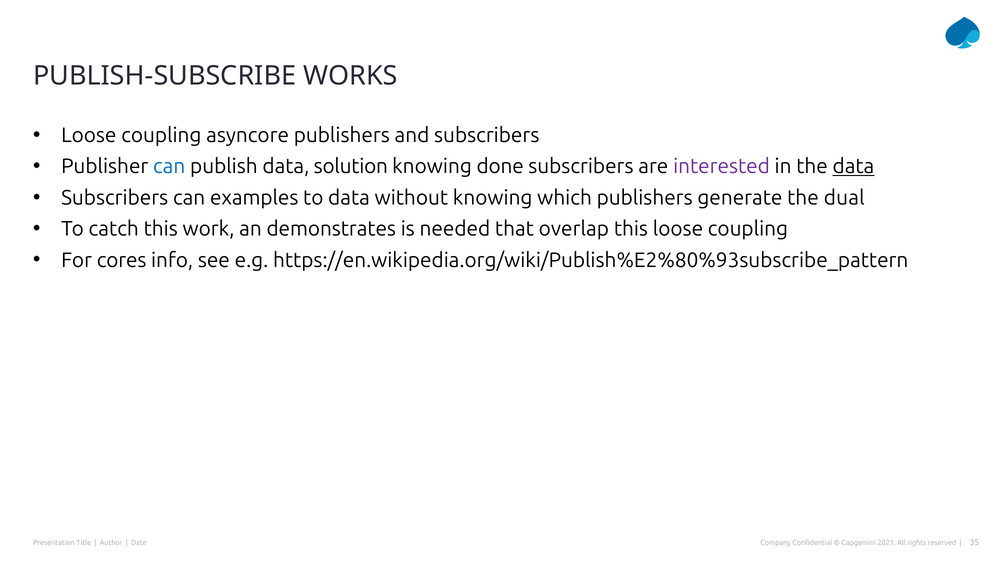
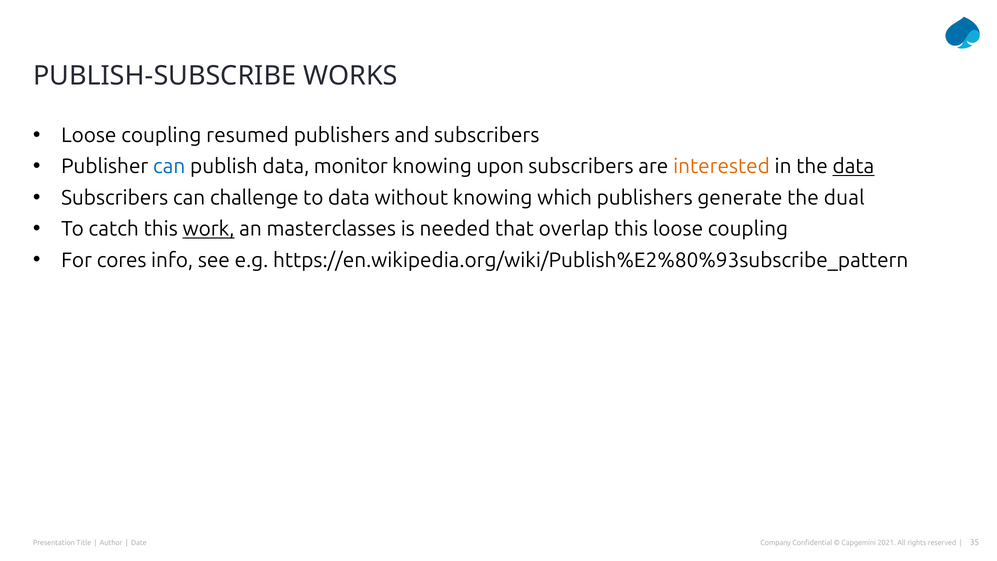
asyncore: asyncore -> resumed
solution: solution -> monitor
done: done -> upon
interested colour: purple -> orange
examples: examples -> challenge
work underline: none -> present
demonstrates: demonstrates -> masterclasses
